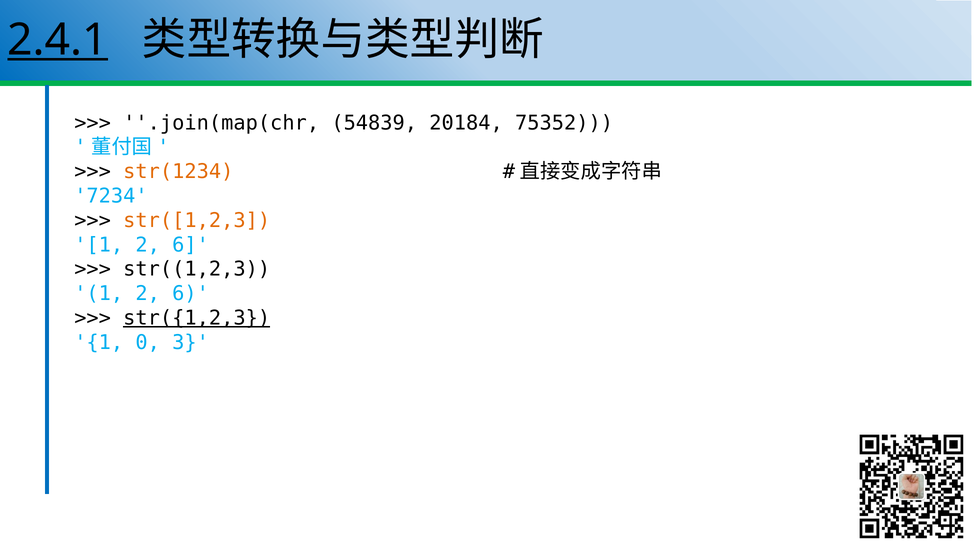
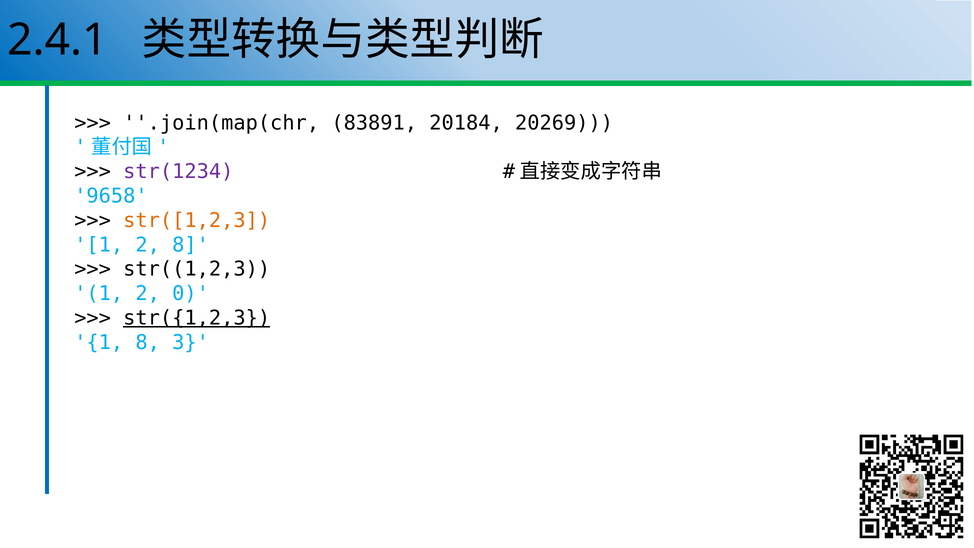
2.4.1 underline: present -> none
54839: 54839 -> 83891
75352: 75352 -> 20269
str(1234 colour: orange -> purple
7234: 7234 -> 9658
6 at (191, 245): 6 -> 8
6 at (191, 294): 6 -> 0
1 0: 0 -> 8
